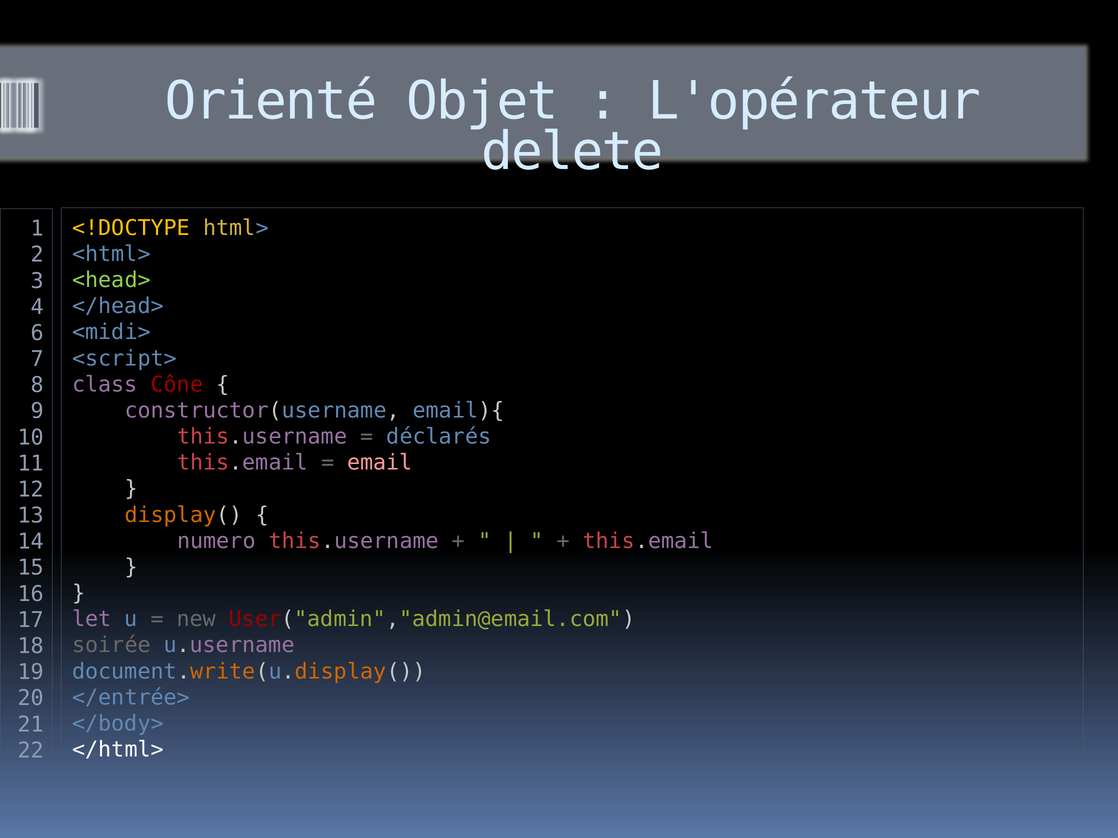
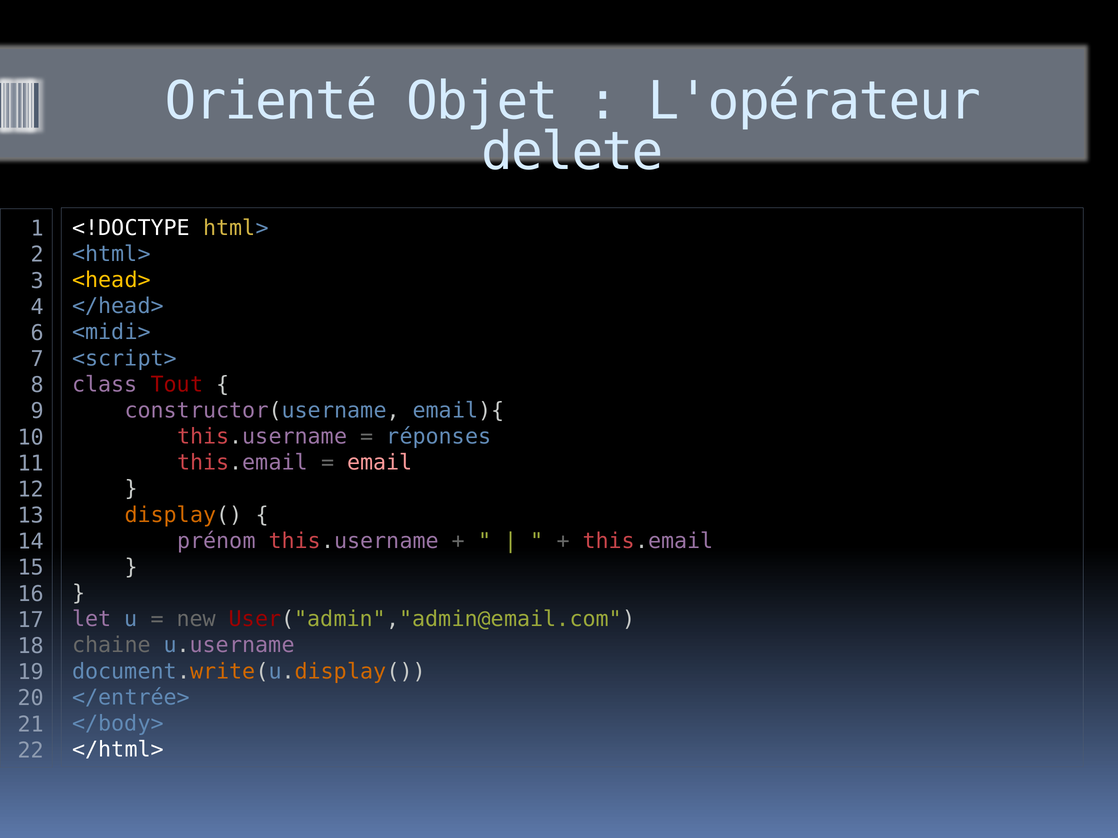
<!DOCTYPE colour: yellow -> white
<head> colour: light green -> yellow
Cône: Cône -> Tout
déclarés: déclarés -> réponses
numero: numero -> prénom
soirée: soirée -> chaine
